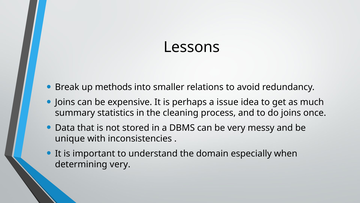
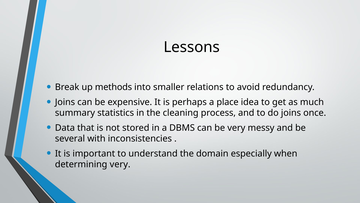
issue: issue -> place
unique: unique -> several
